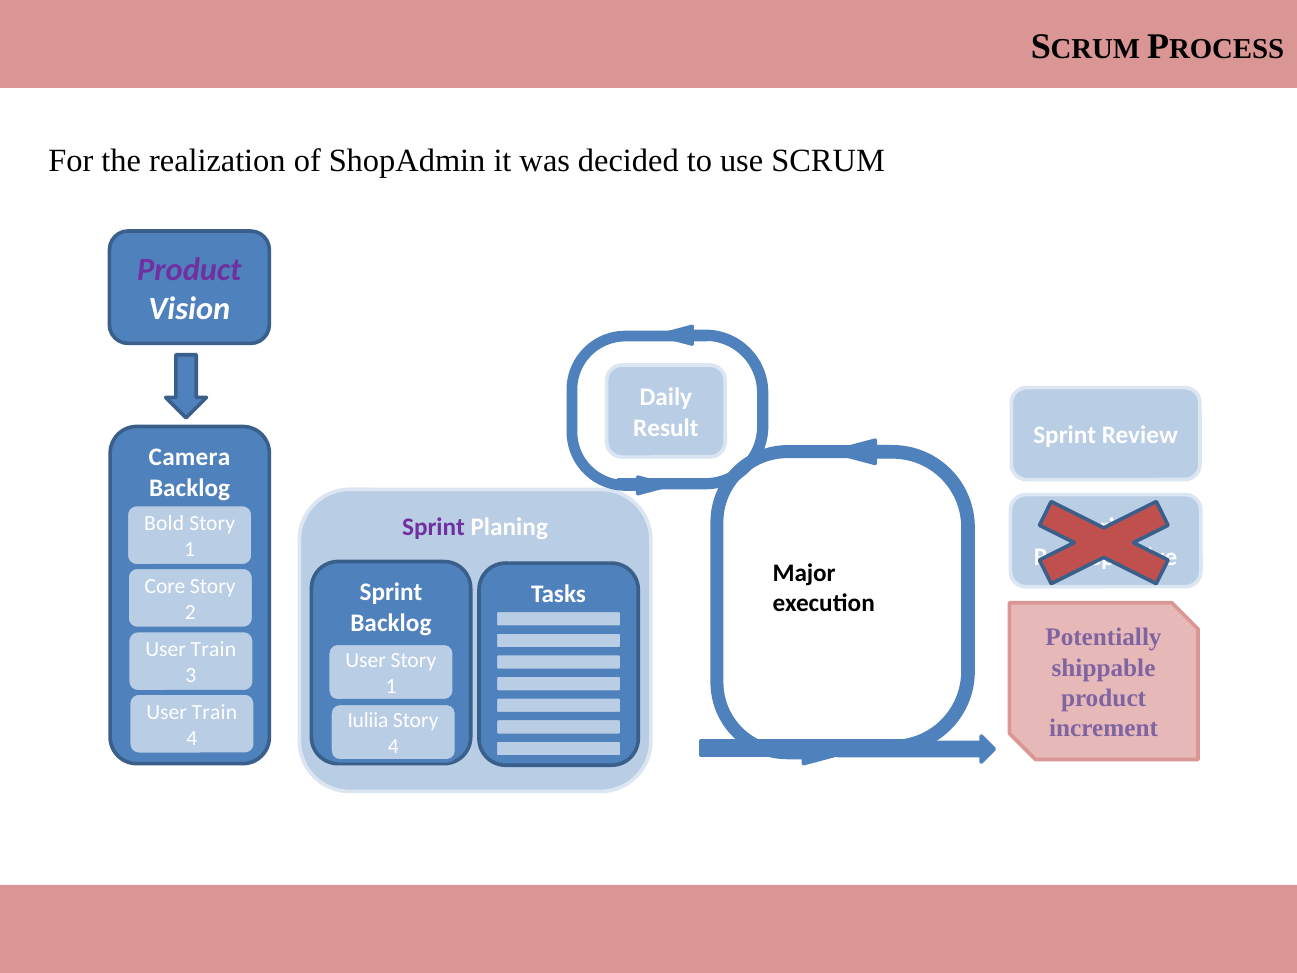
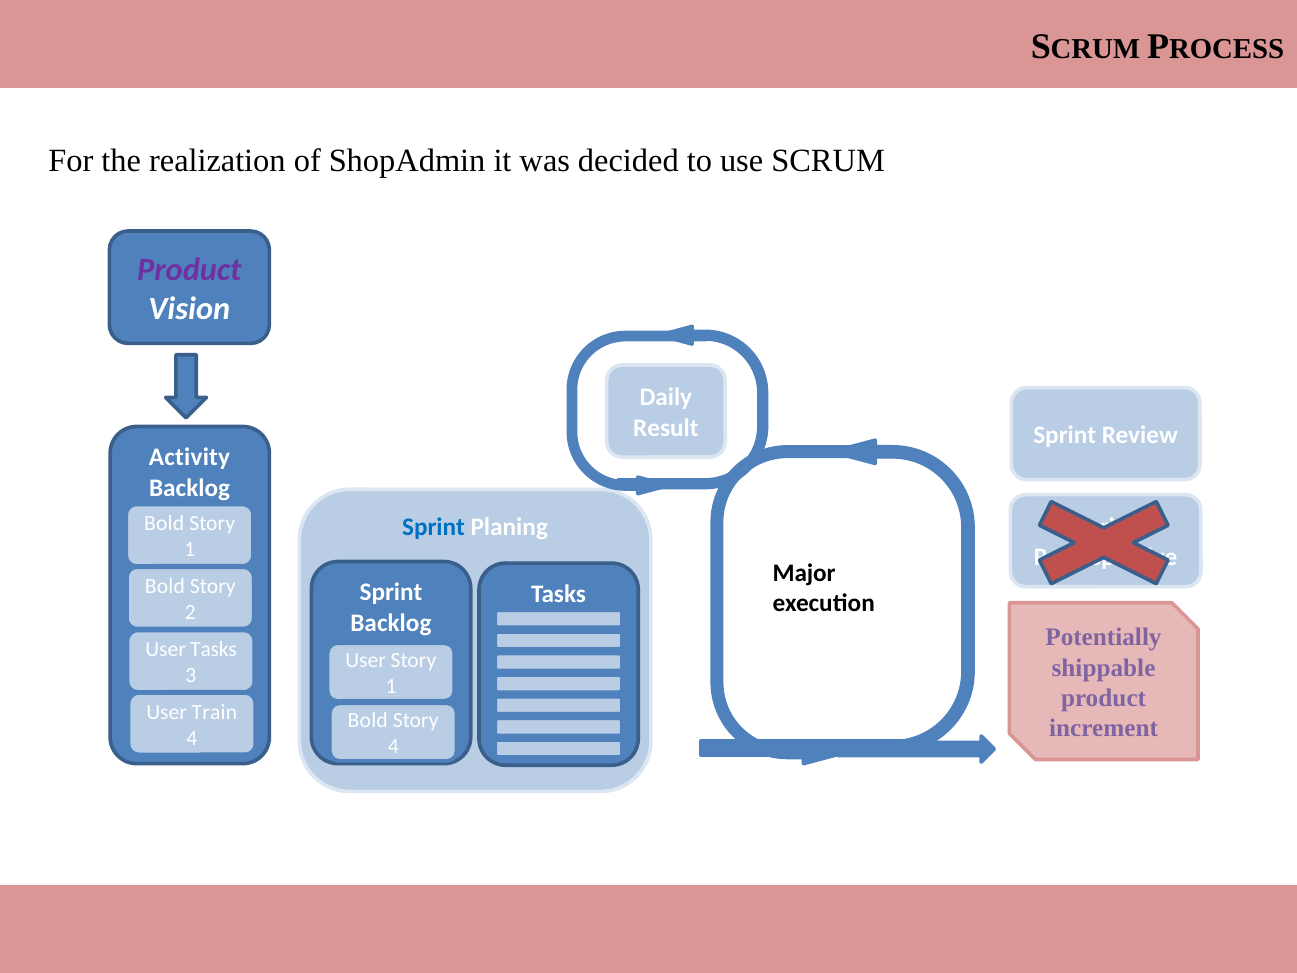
Camera: Camera -> Activity
Sprint at (433, 527) colour: purple -> blue
Core at (165, 586): Core -> Bold
Train at (213, 649): Train -> Tasks
Iuliia at (368, 720): Iuliia -> Bold
